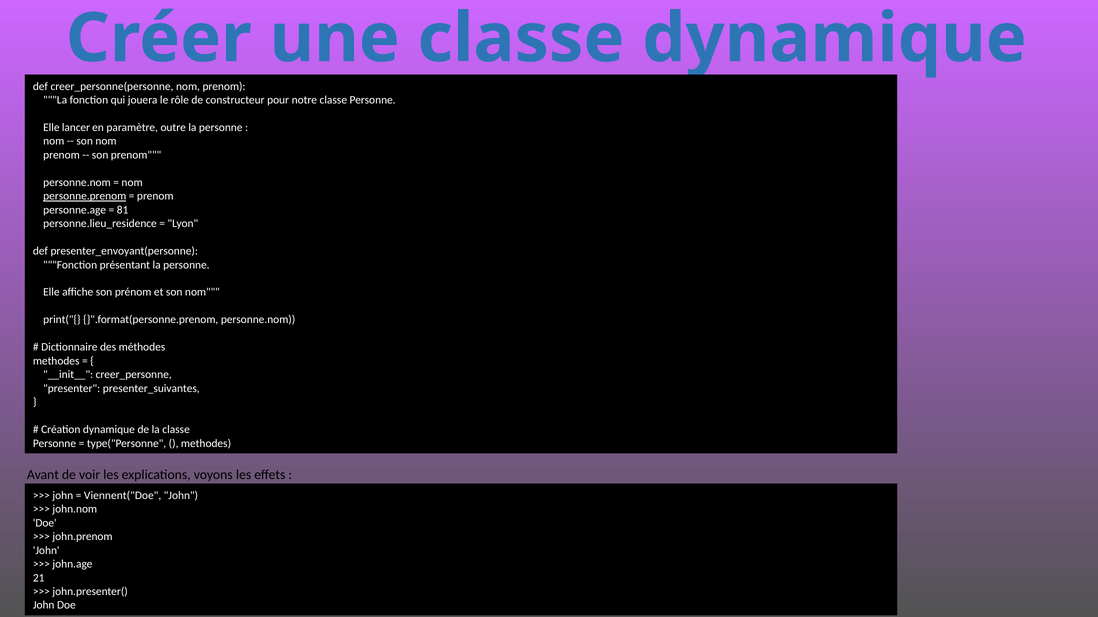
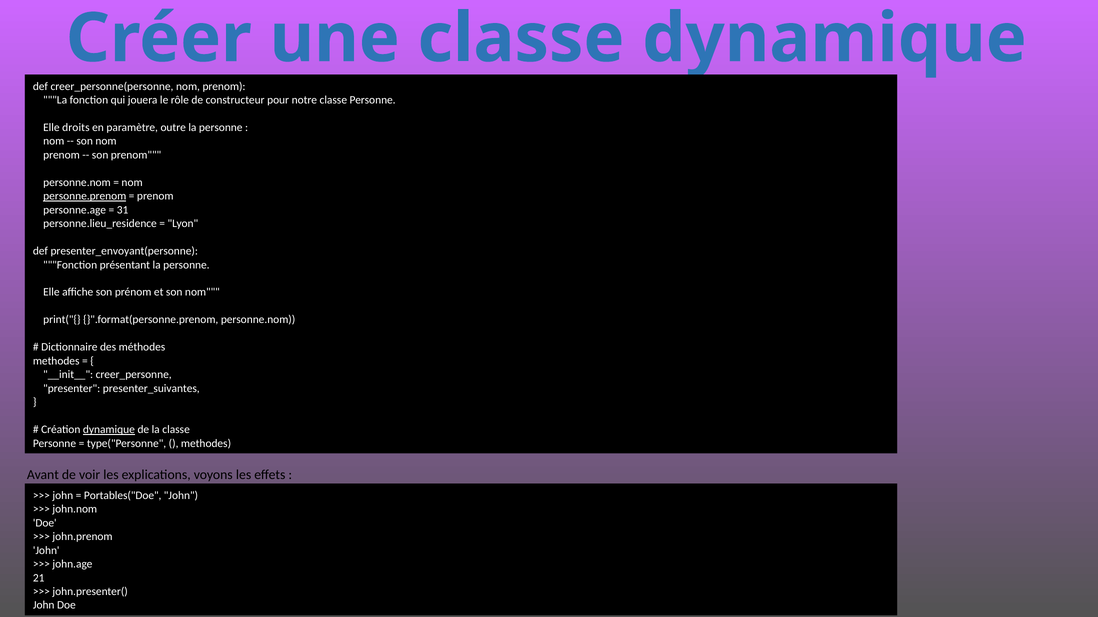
lancer: lancer -> droits
81: 81 -> 31
dynamique at (109, 430) underline: none -> present
Viennent("Doe: Viennent("Doe -> Portables("Doe
